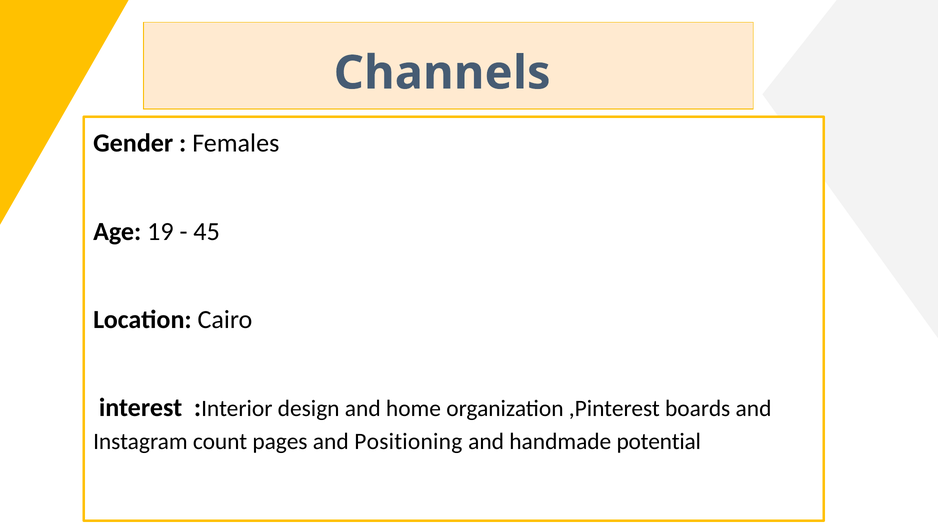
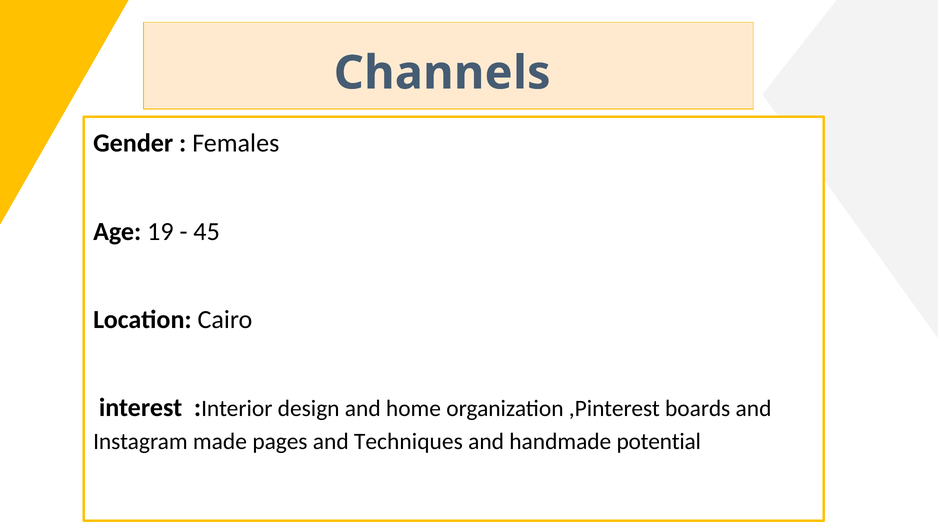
count: count -> made
Positioning: Positioning -> Techniques
